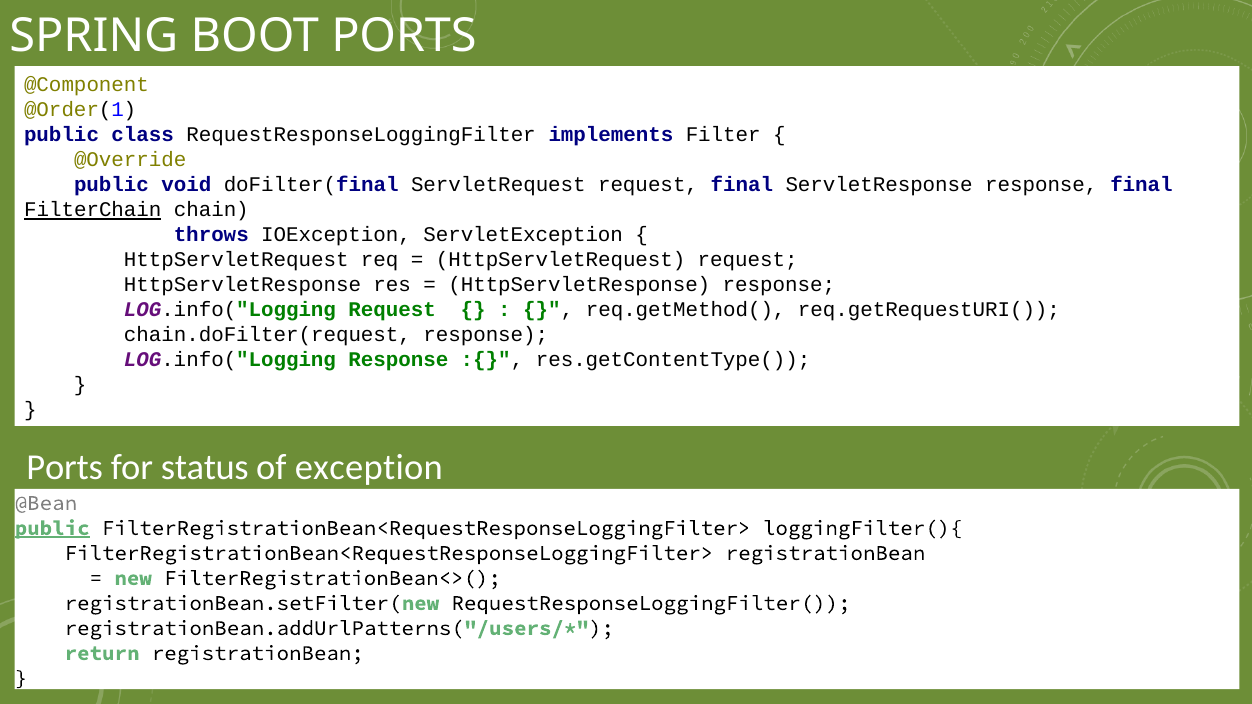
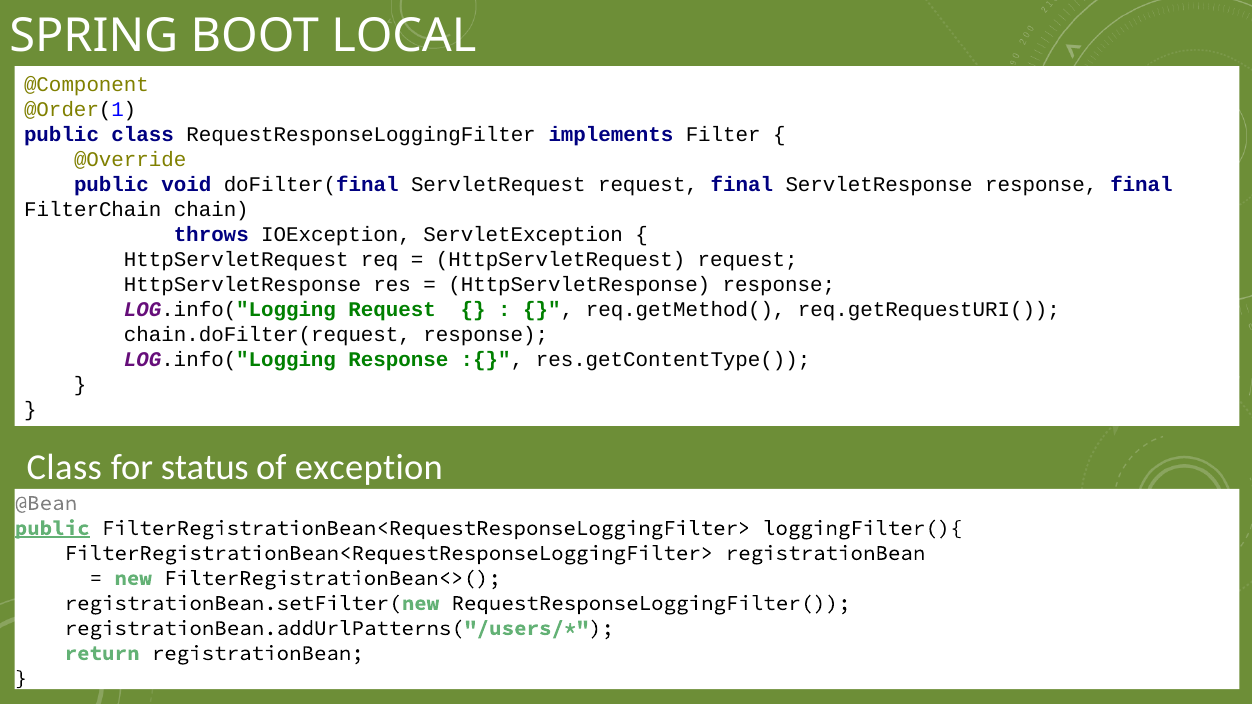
BOOT PORTS: PORTS -> LOCAL
FilterChain underline: present -> none
Ports at (65, 468): Ports -> Class
